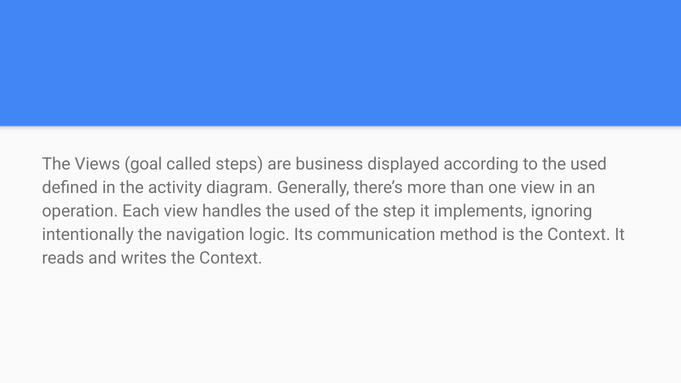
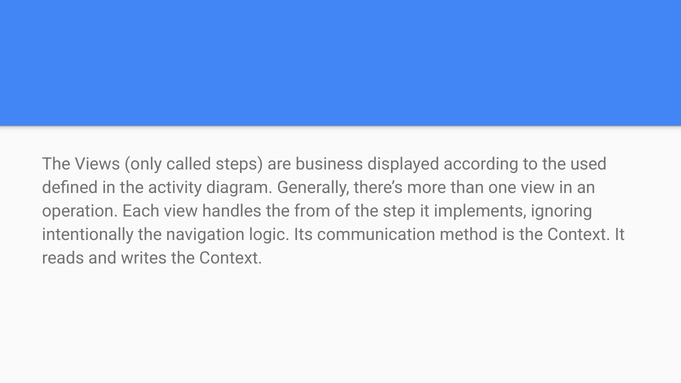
goal: goal -> only
handles the used: used -> from
